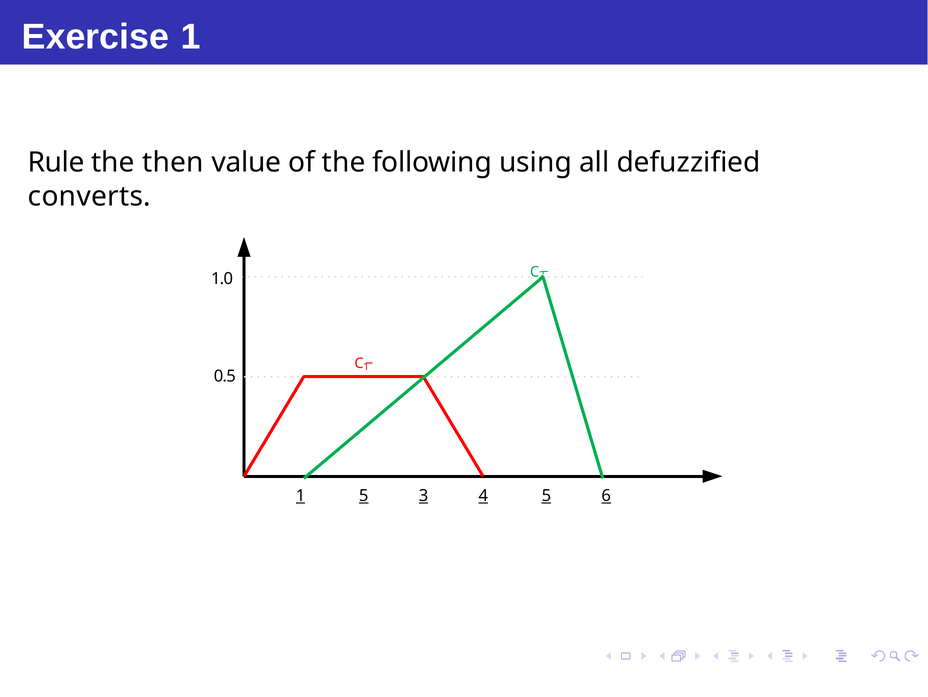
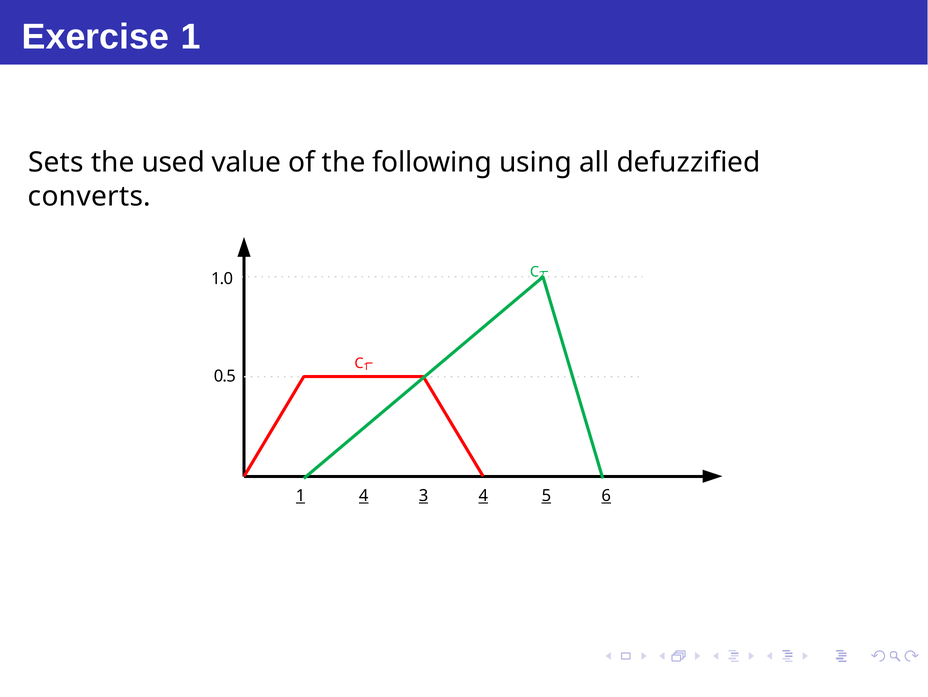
Rule: Rule -> Sets
then: then -> used
1 5: 5 -> 4
